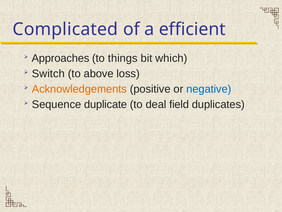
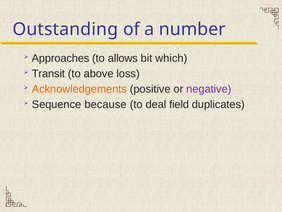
Complicated: Complicated -> Outstanding
efficient: efficient -> number
things: things -> allows
Switch: Switch -> Transit
negative colour: blue -> purple
duplicate: duplicate -> because
